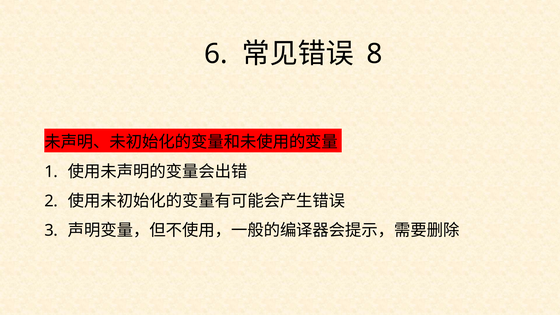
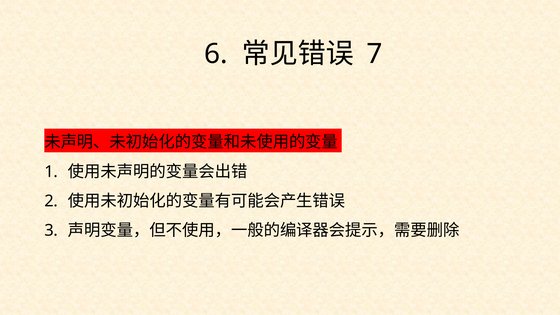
8: 8 -> 7
